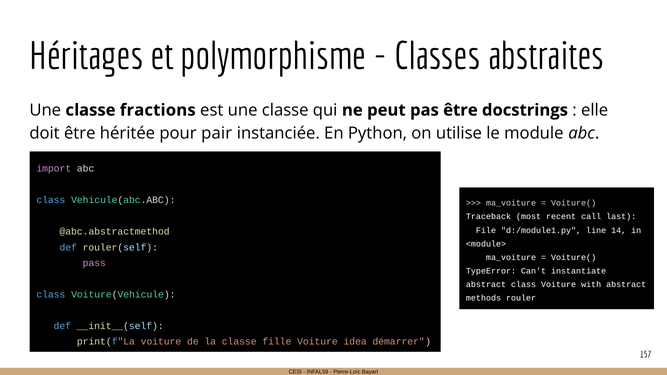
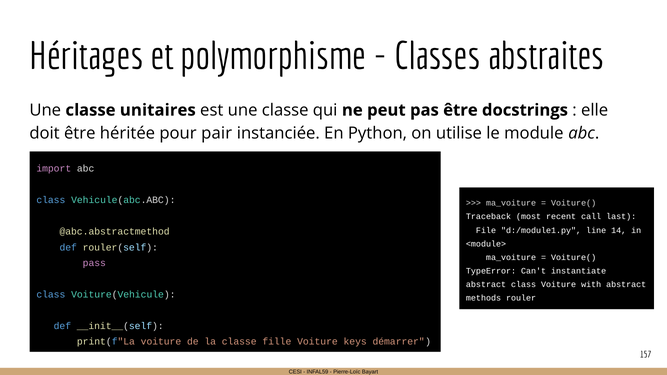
fractions: fractions -> unitaires
idea: idea -> keys
